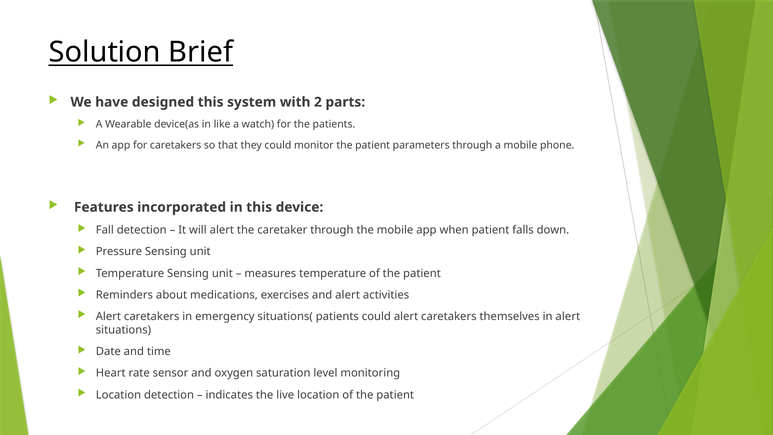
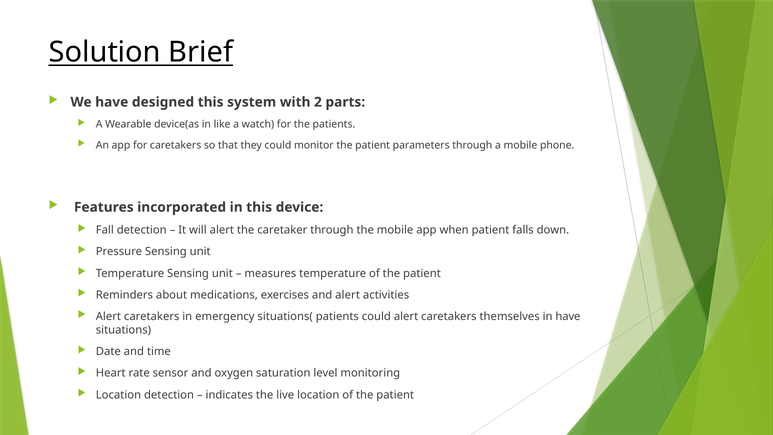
in alert: alert -> have
